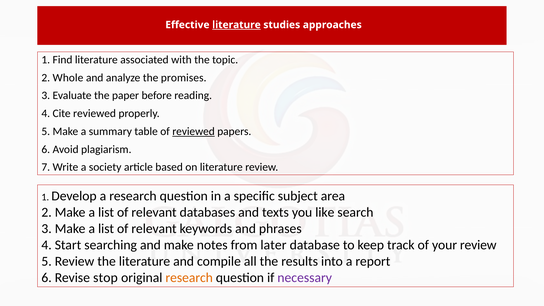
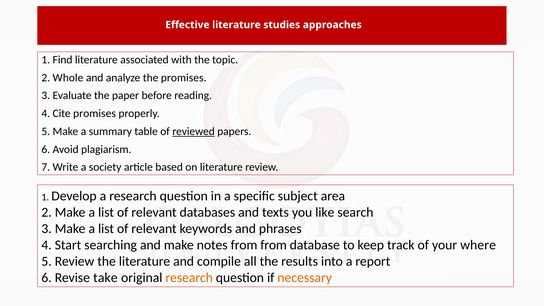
literature at (236, 25) underline: present -> none
Cite reviewed: reviewed -> promises
from later: later -> from
your review: review -> where
stop: stop -> take
necessary colour: purple -> orange
